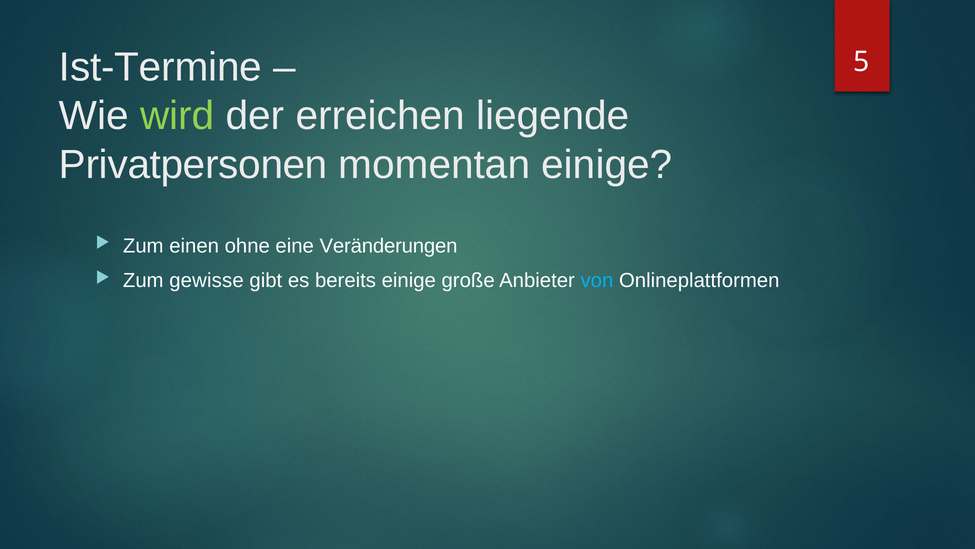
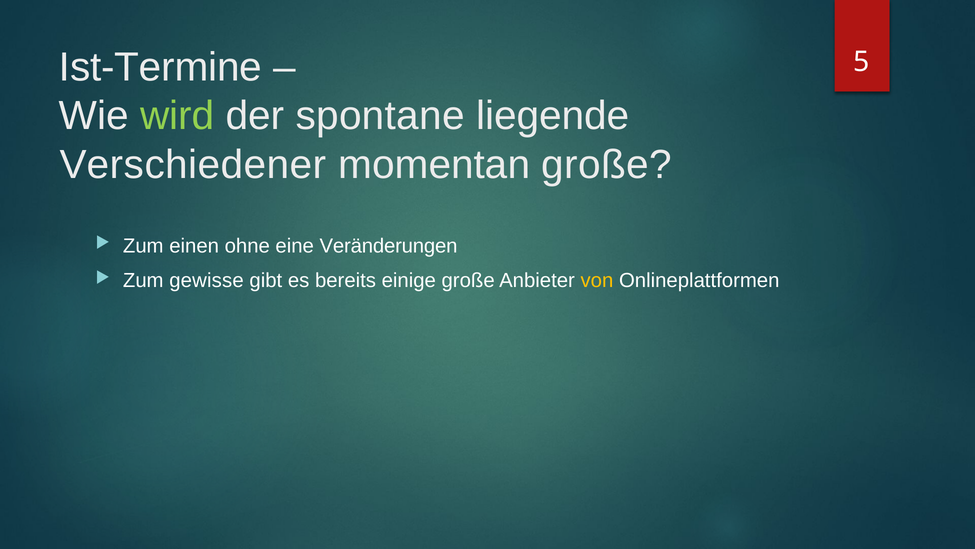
erreichen: erreichen -> spontane
Privatpersonen: Privatpersonen -> Verschiedener
momentan einige: einige -> große
von colour: light blue -> yellow
